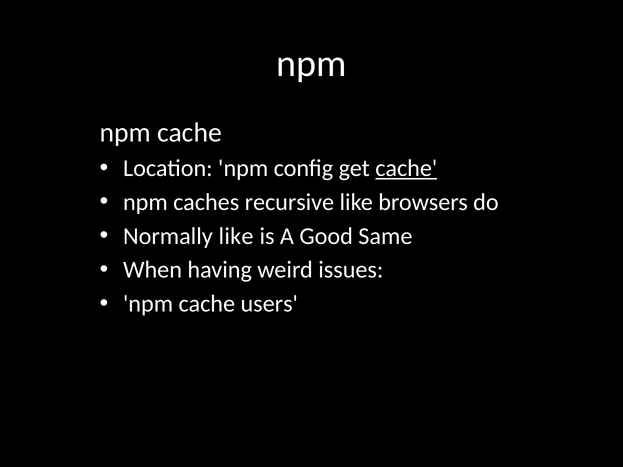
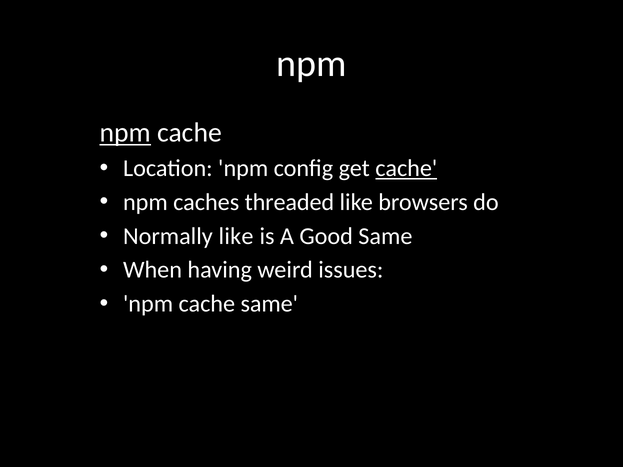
npm at (125, 133) underline: none -> present
recursive: recursive -> threaded
cache users: users -> same
